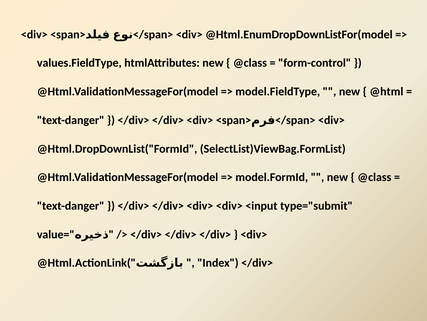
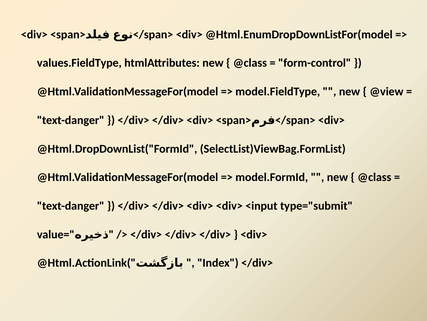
@html: @html -> @view
